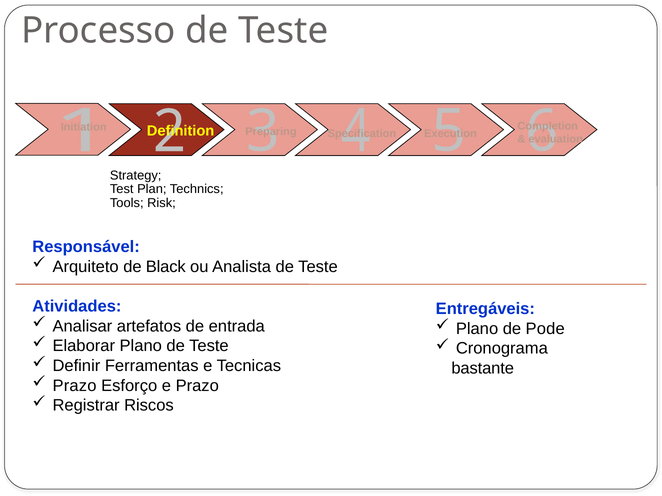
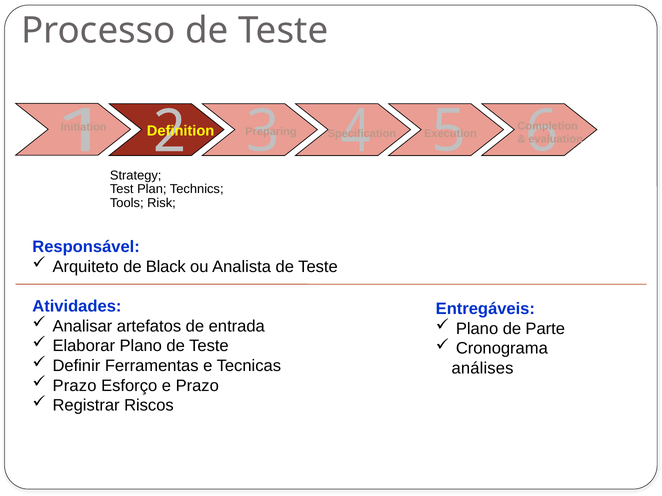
Pode: Pode -> Parte
bastante: bastante -> análises
